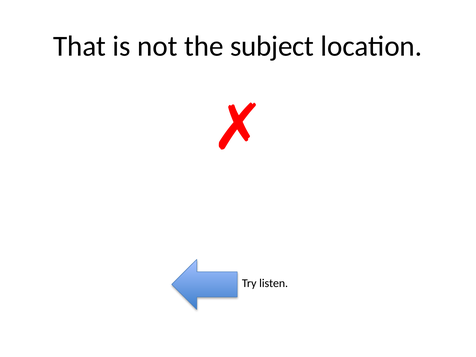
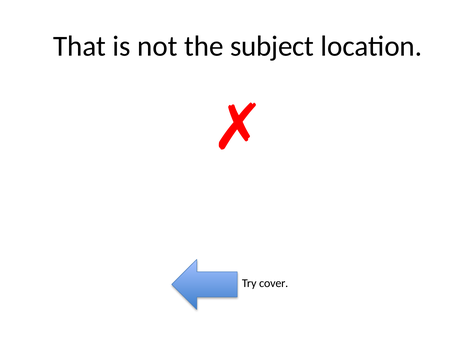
listen: listen -> cover
